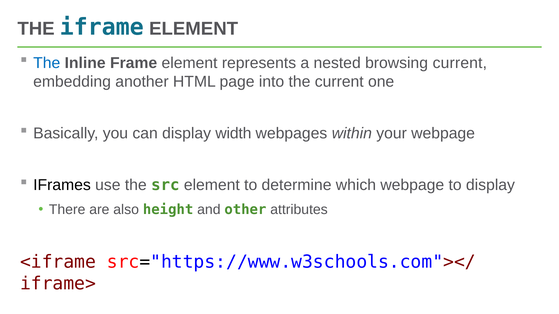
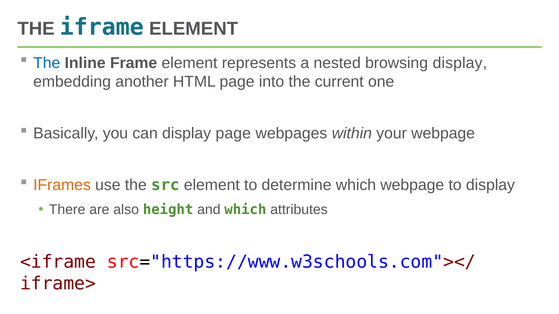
browsing current: current -> display
display width: width -> page
IFrames colour: black -> orange
and other: other -> which
